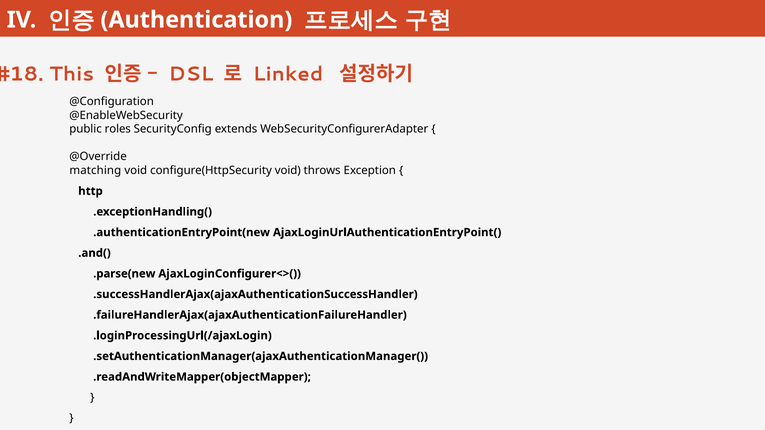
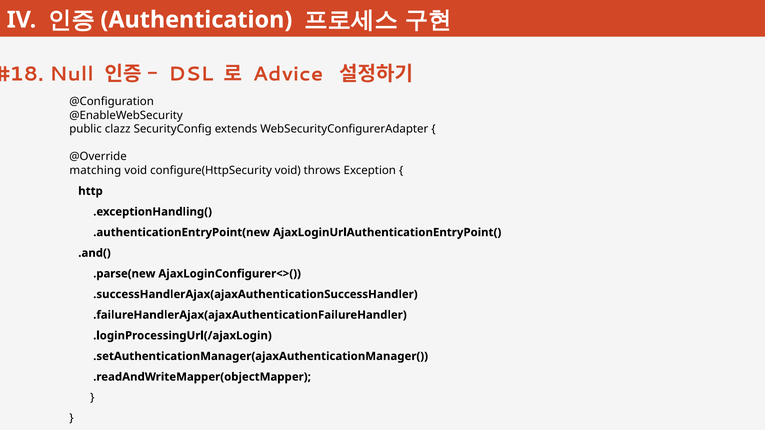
This: This -> Null
Linked: Linked -> Advice
roles: roles -> clazz
